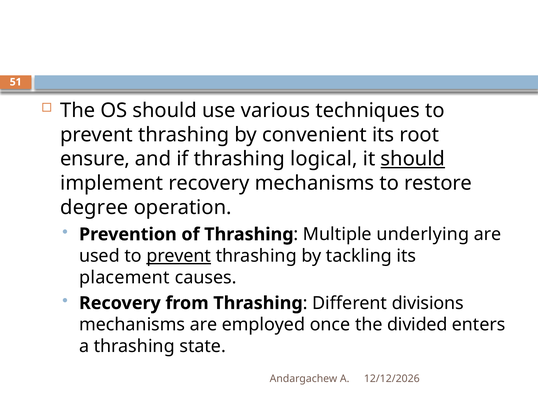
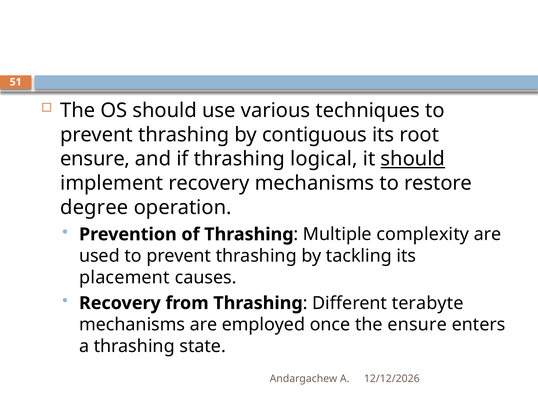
convenient: convenient -> contiguous
underlying: underlying -> complexity
prevent at (179, 256) underline: present -> none
divisions: divisions -> terabyte
the divided: divided -> ensure
